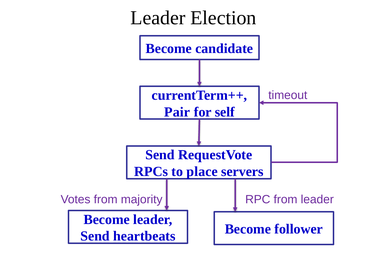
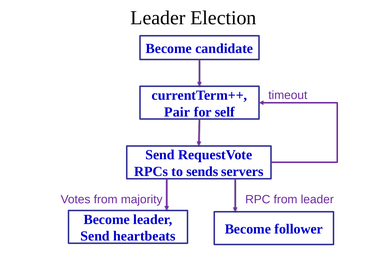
place: place -> sends
